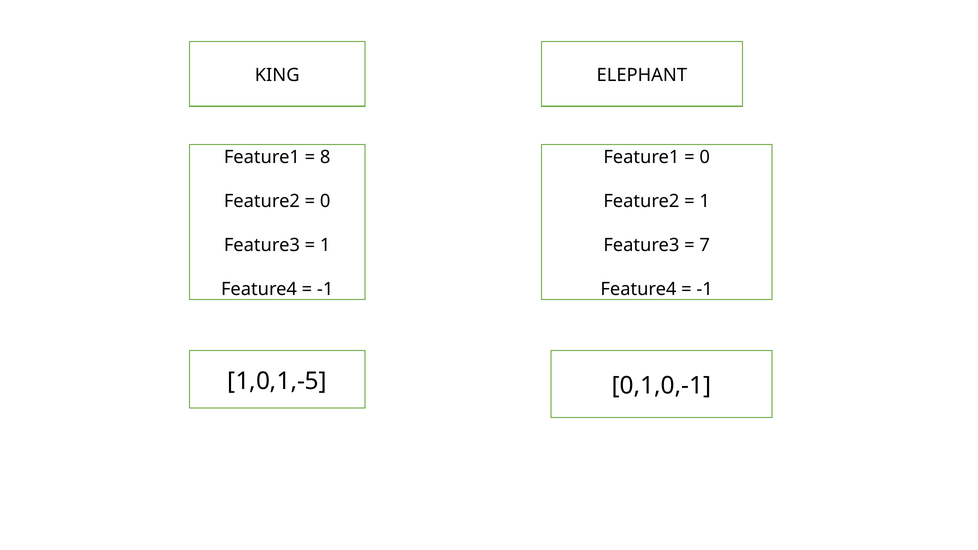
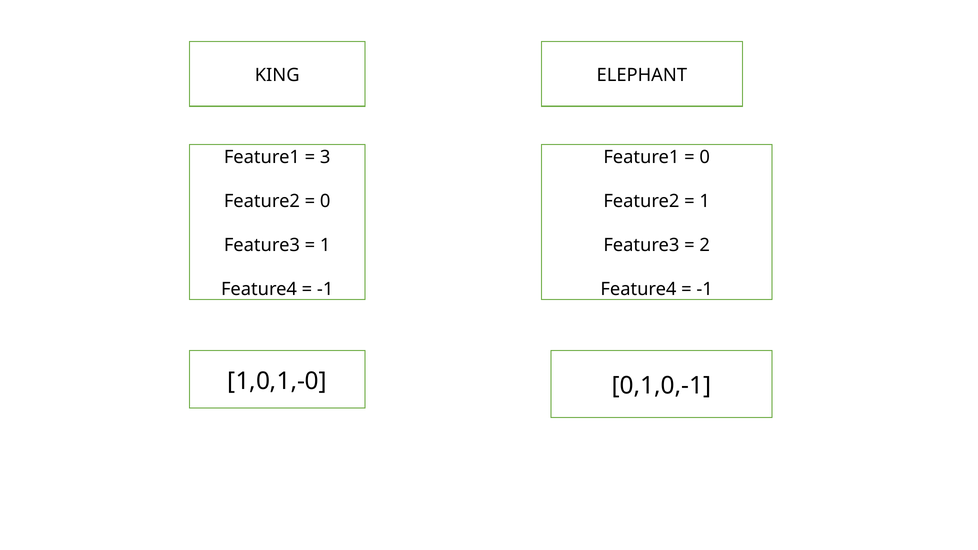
8: 8 -> 3
7: 7 -> 2
1,0,1,-5: 1,0,1,-5 -> 1,0,1,-0
